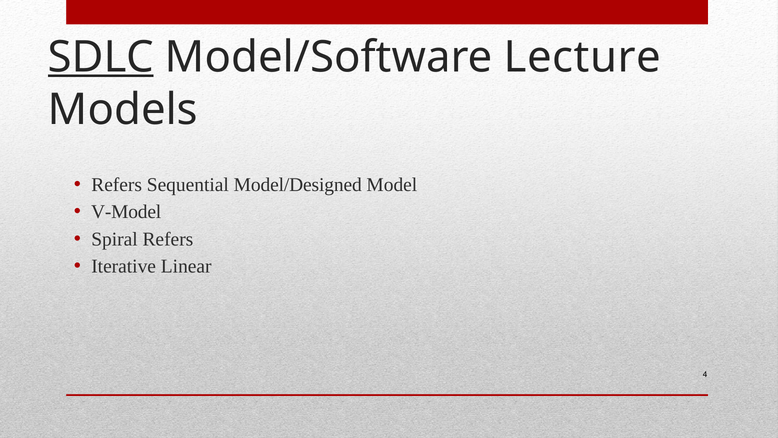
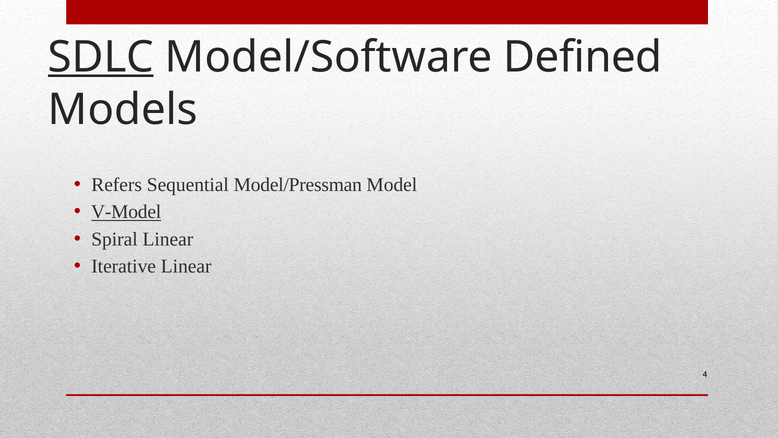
Lecture: Lecture -> Defined
Model/Designed: Model/Designed -> Model/Pressman
V-Model underline: none -> present
Spiral Refers: Refers -> Linear
